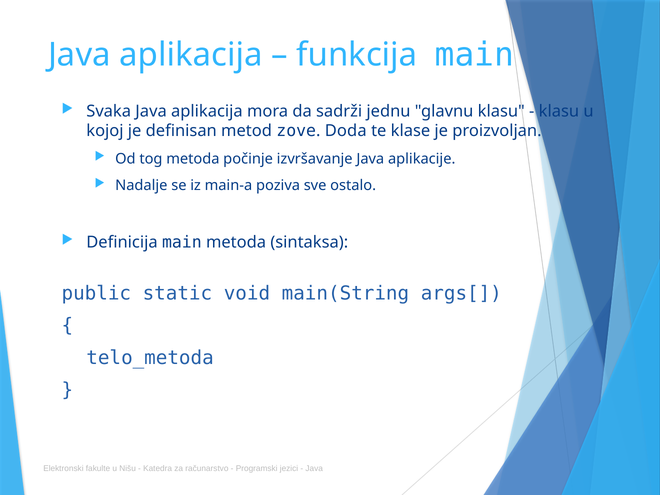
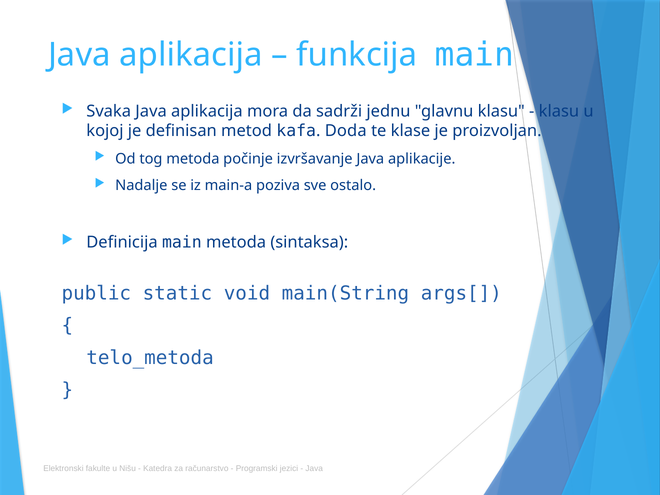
zove: zove -> kafa
